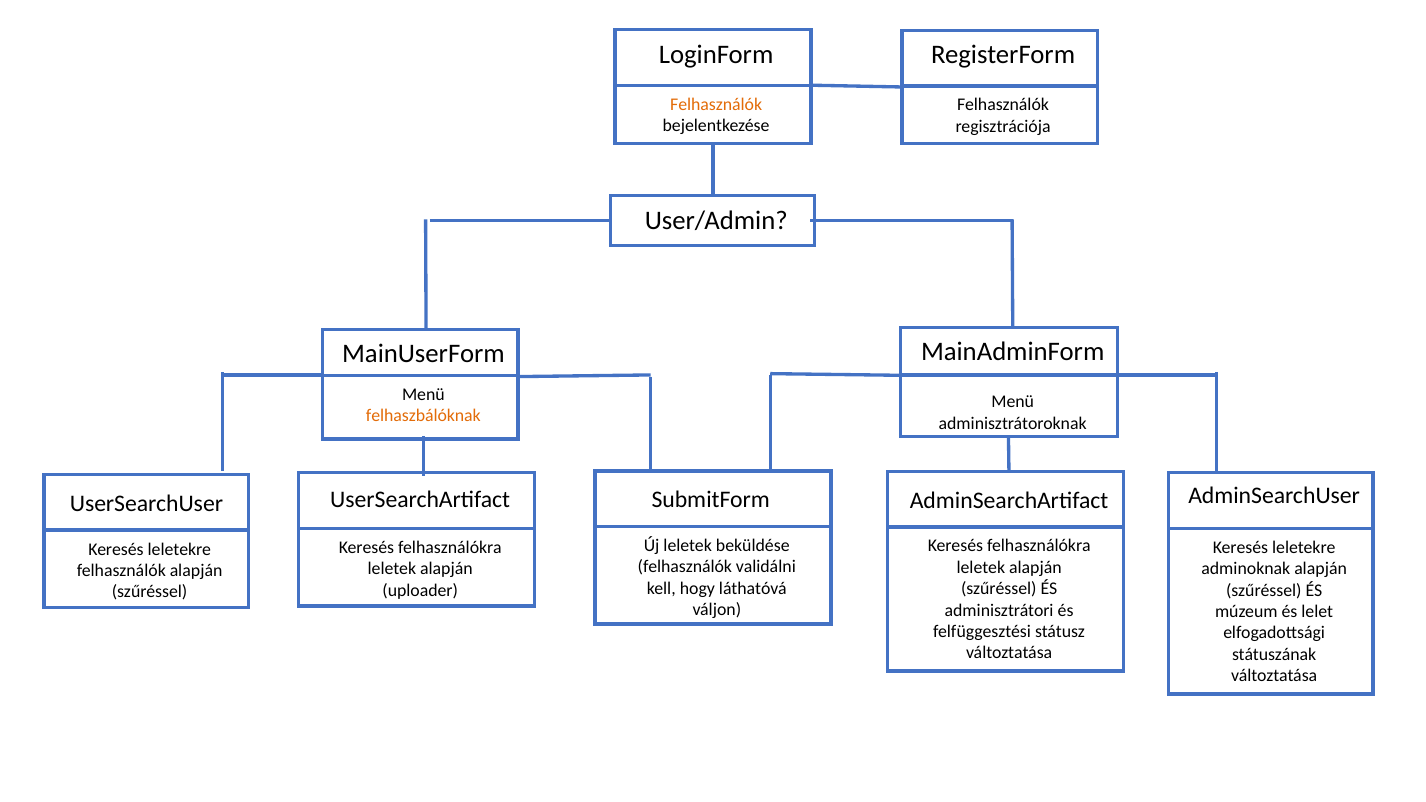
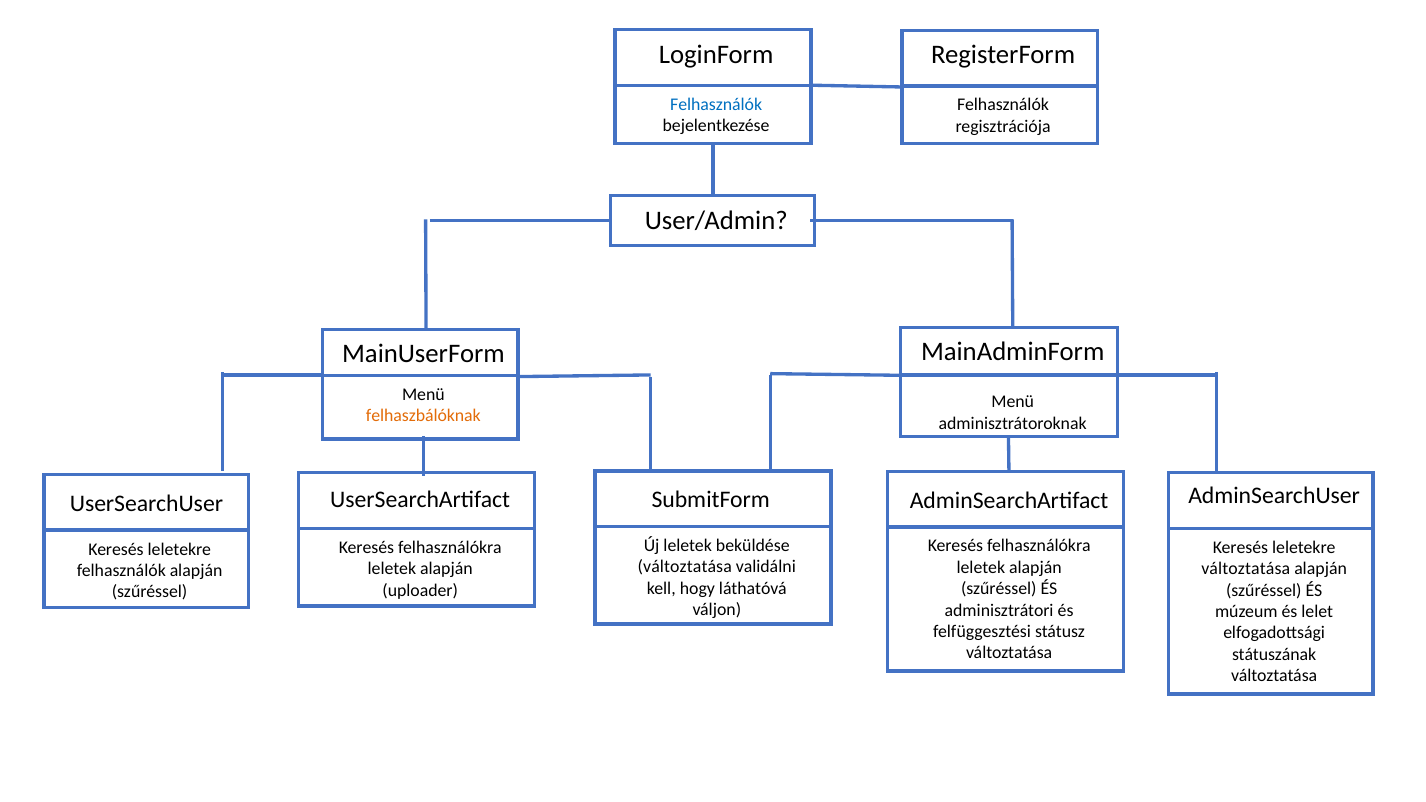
Felhasználók at (716, 104) colour: orange -> blue
felhasználók at (685, 567): felhasználók -> változtatása
adminoknak at (1246, 569): adminoknak -> változtatása
